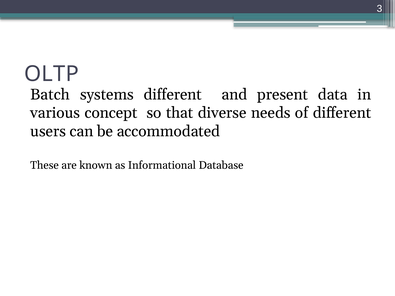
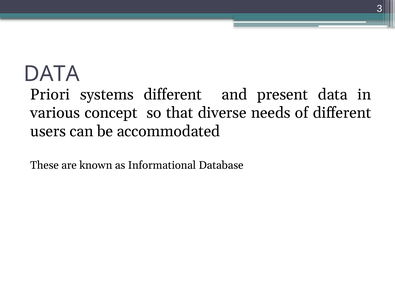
OLTP at (51, 74): OLTP -> DATA
Batch: Batch -> Priori
